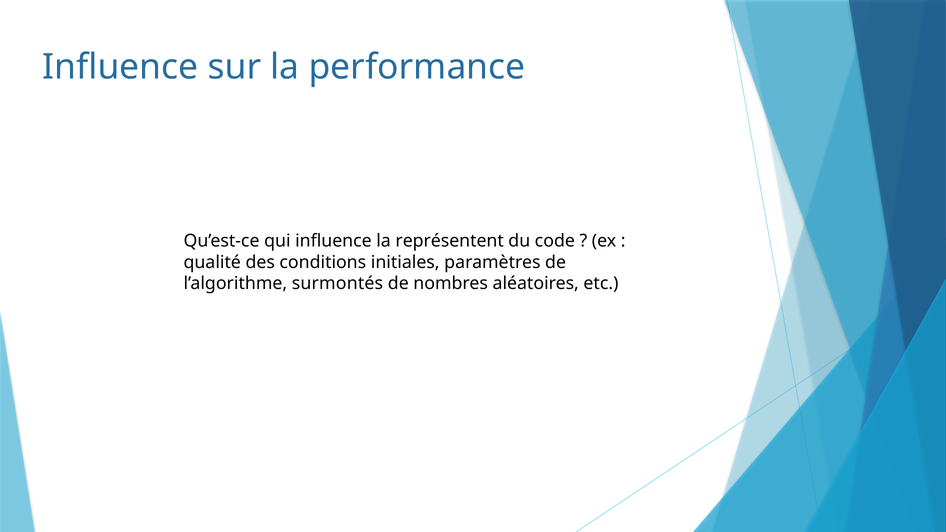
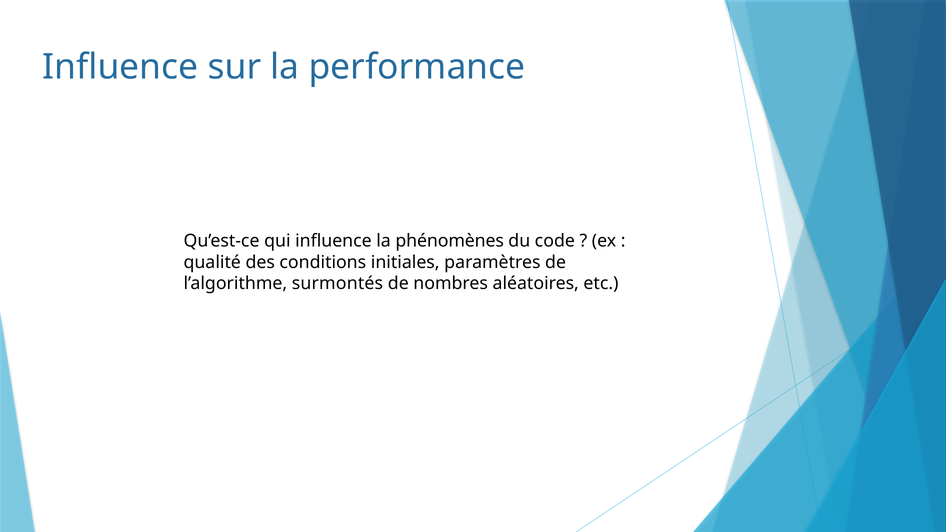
représentent: représentent -> phénomènes
